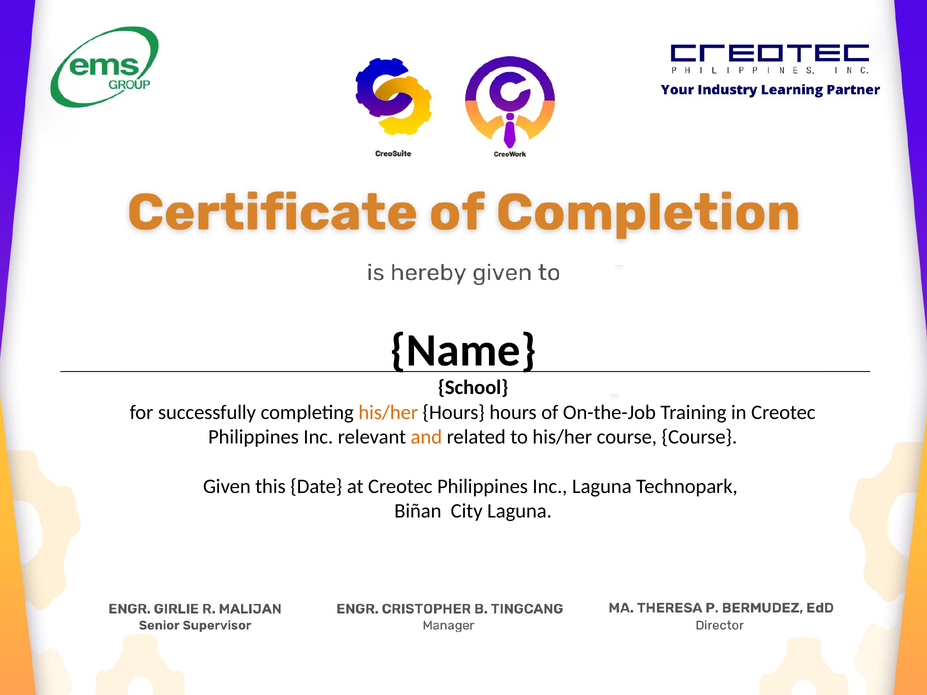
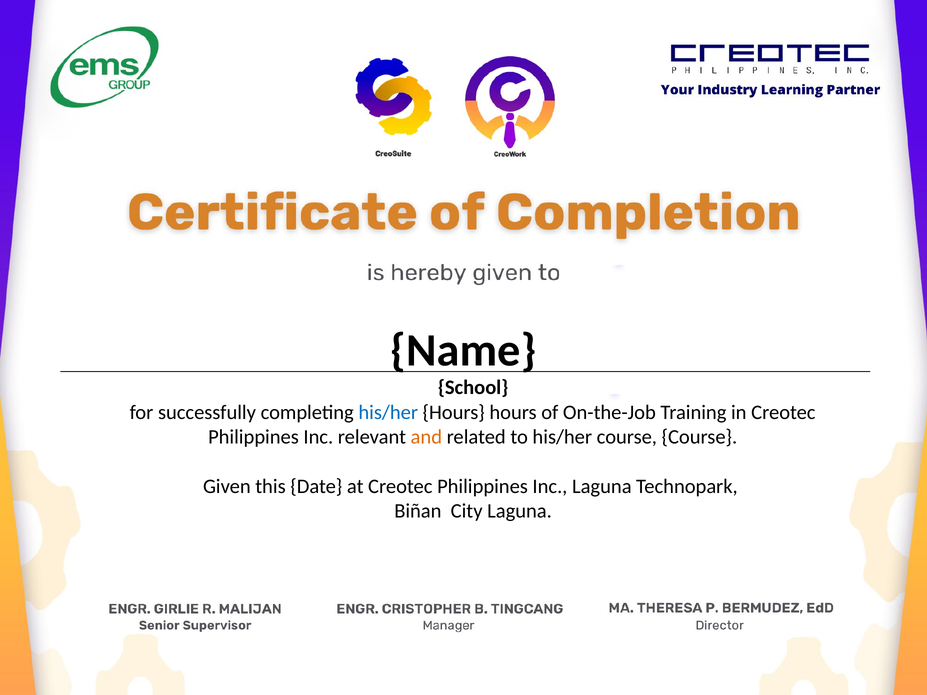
his/her at (388, 412) colour: orange -> blue
